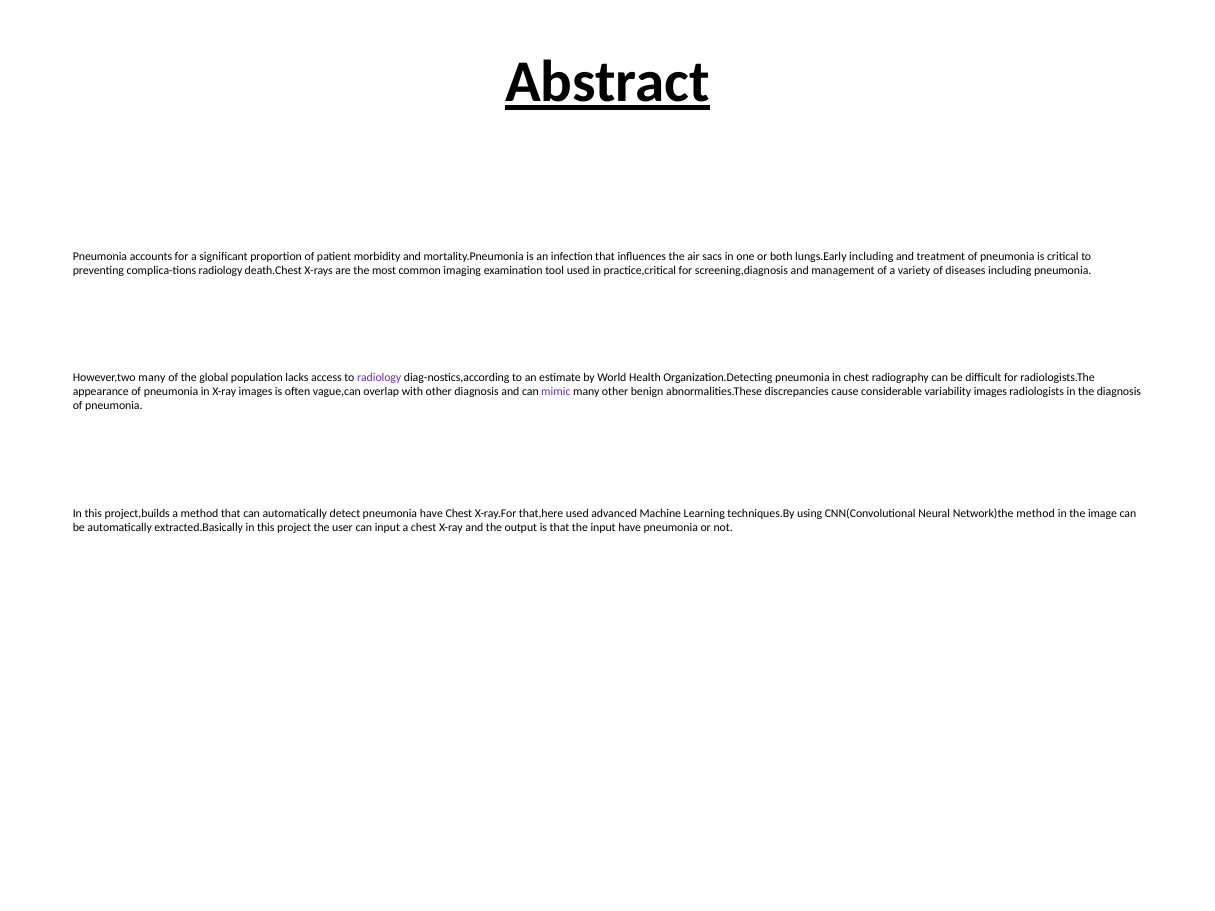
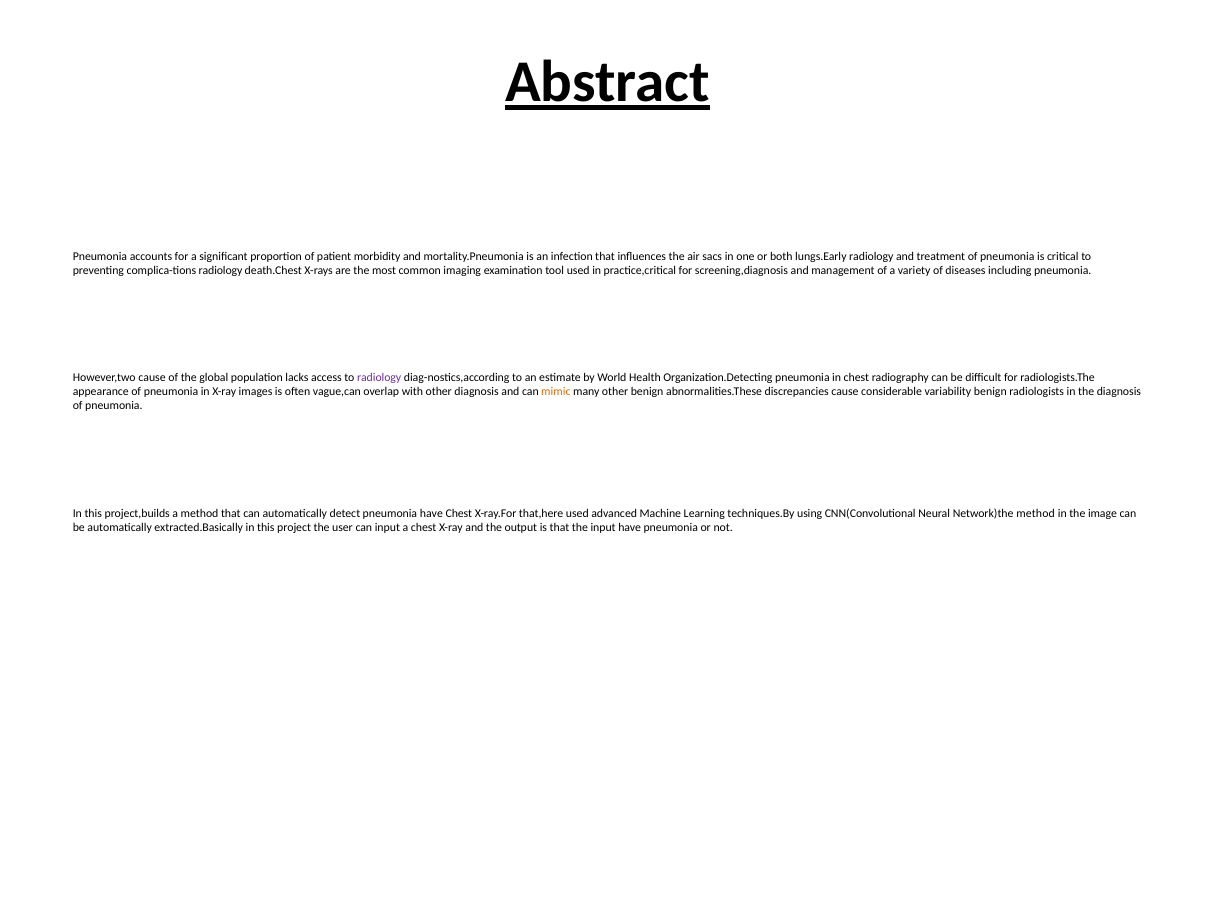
lungs.Early including: including -> radiology
However,two many: many -> cause
mimic colour: purple -> orange
variability images: images -> benign
